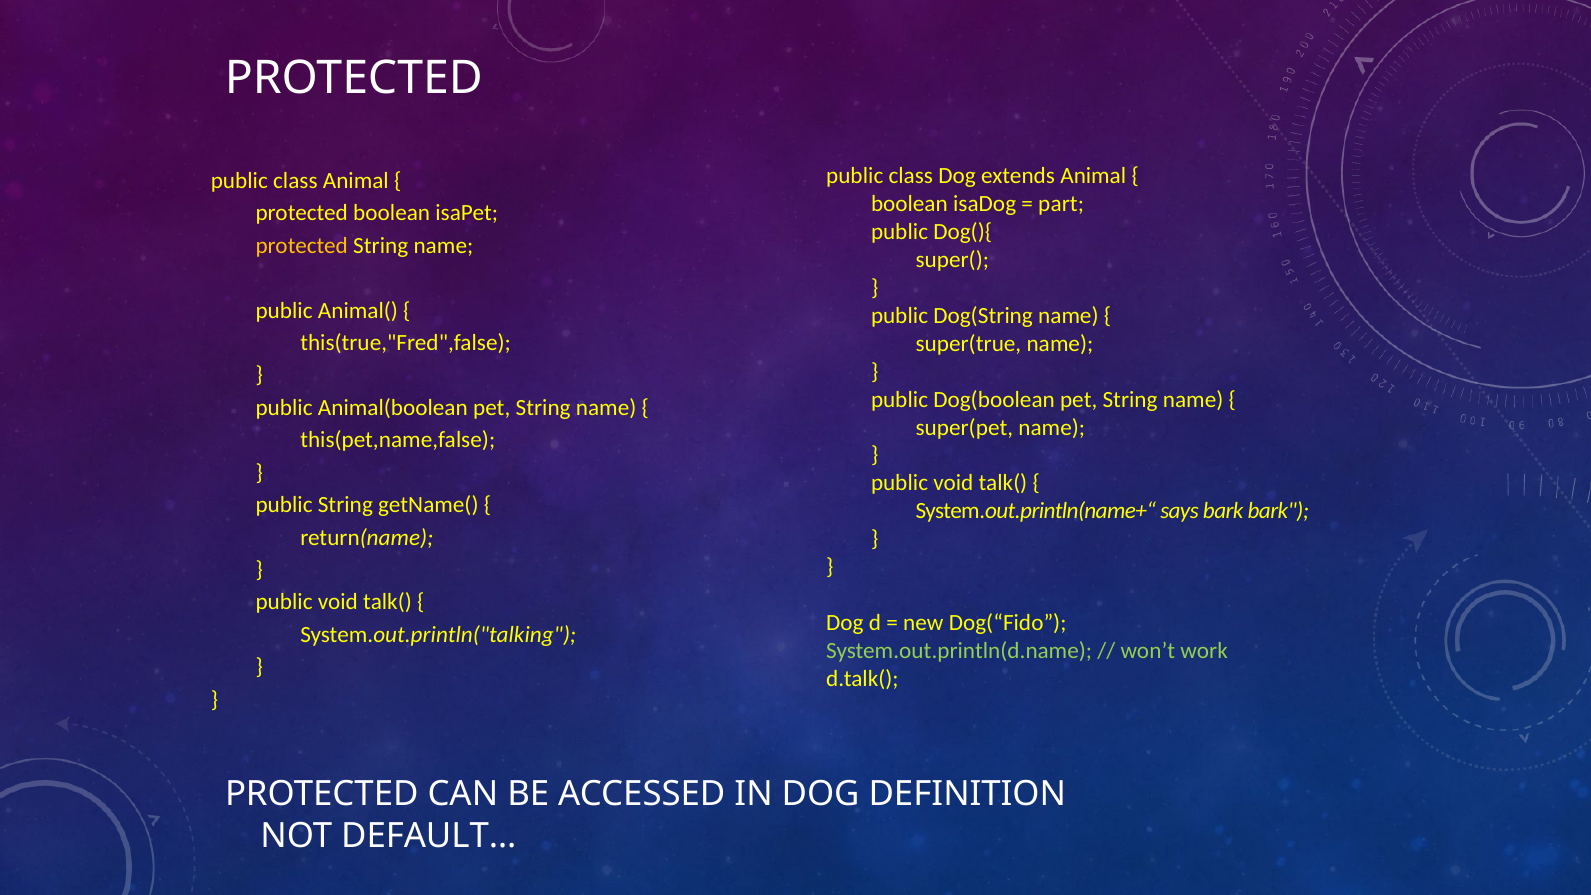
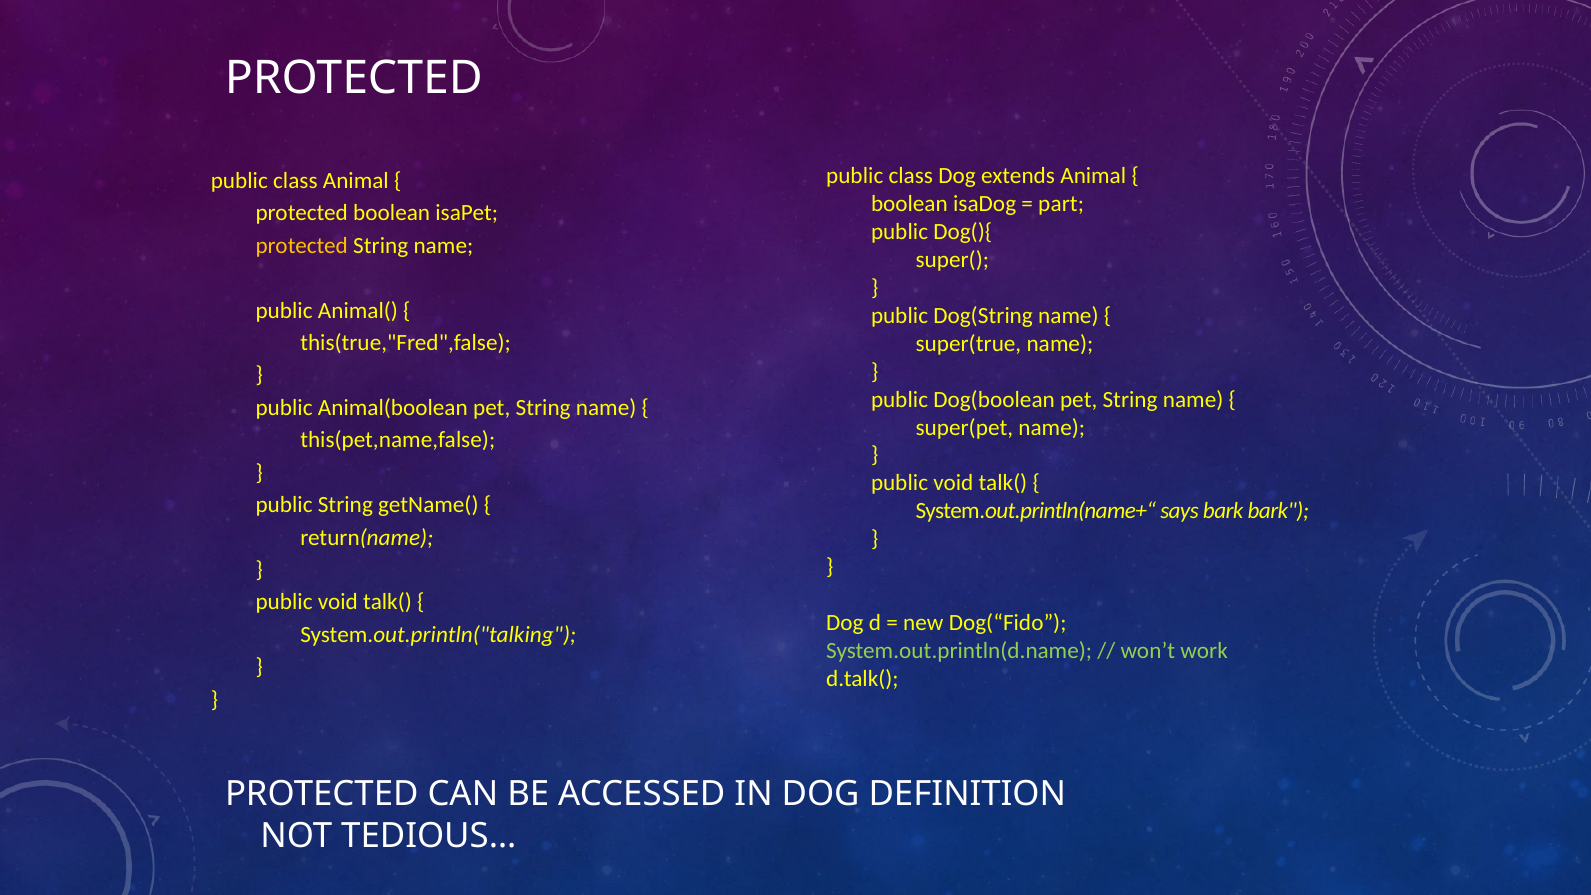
DEFAULT…: DEFAULT… -> TEDIOUS…
